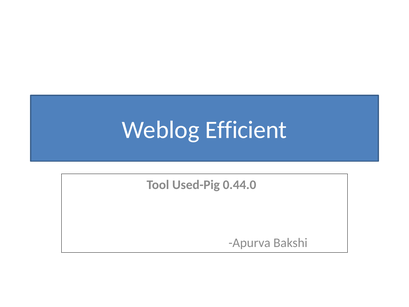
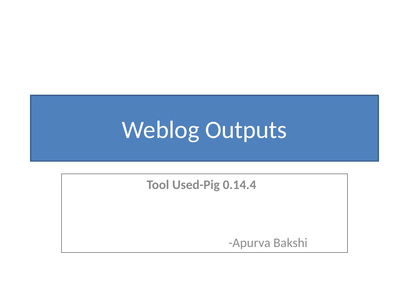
Efficient: Efficient -> Outputs
0.44.0: 0.44.0 -> 0.14.4
